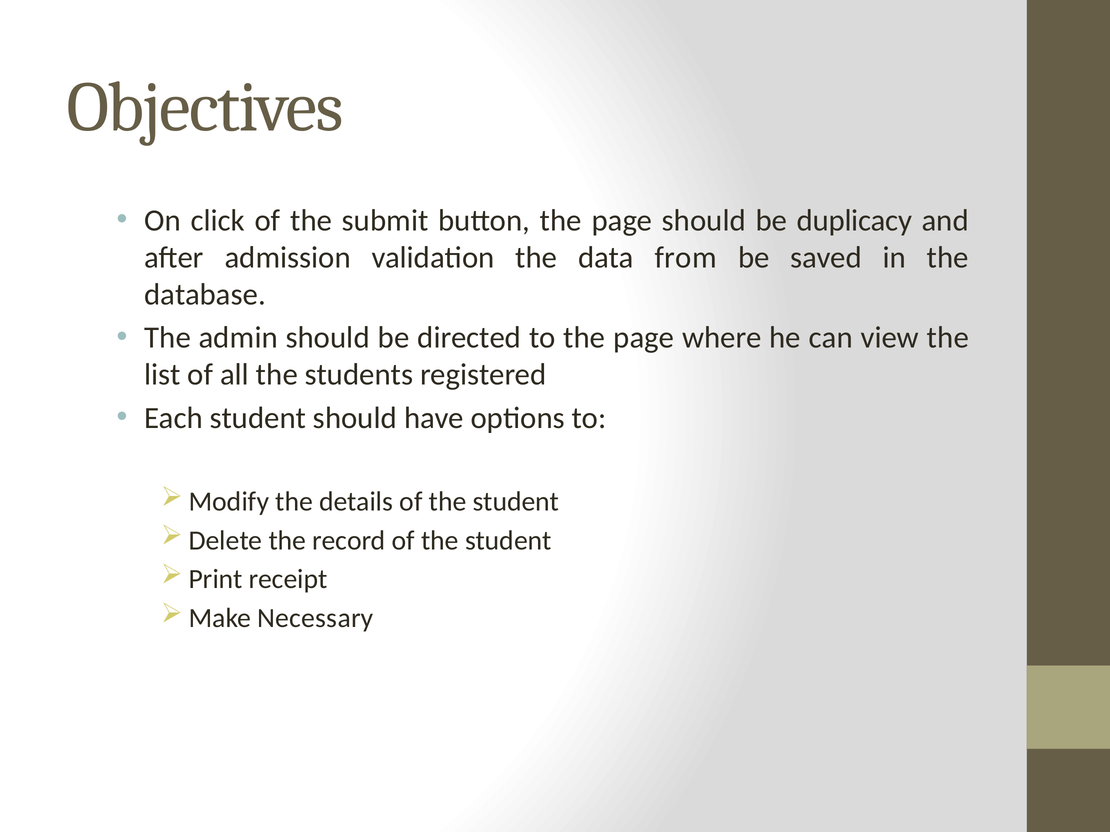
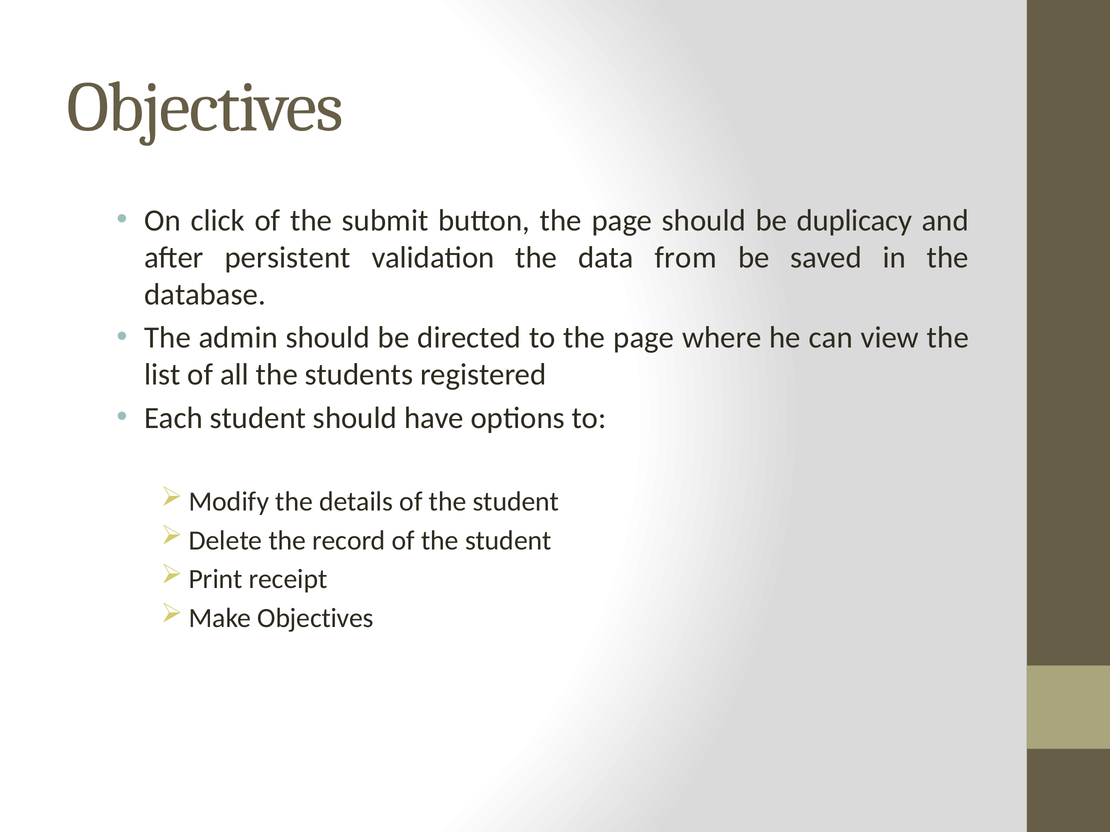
admission: admission -> persistent
Make Necessary: Necessary -> Objectives
